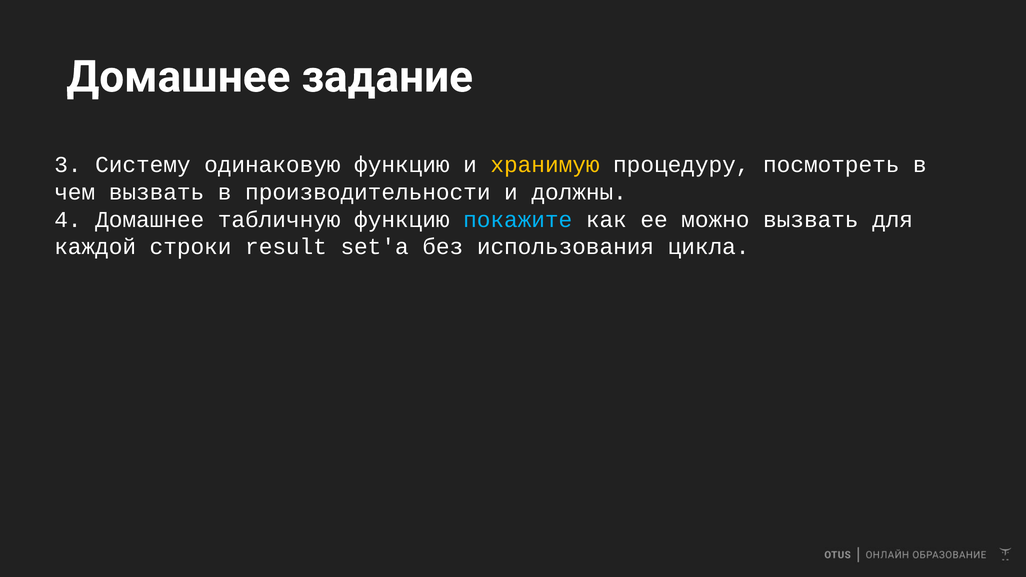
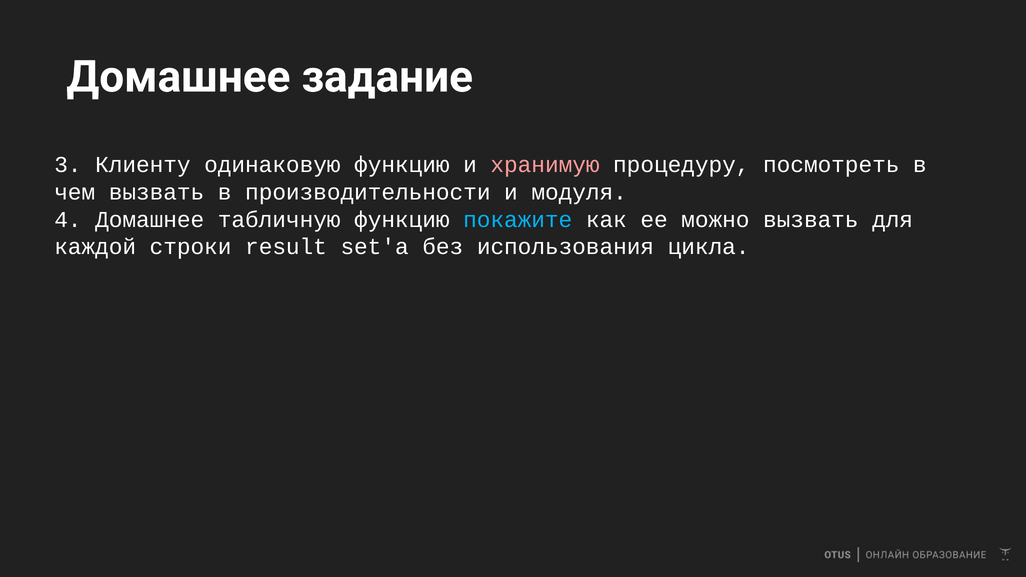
Систему: Систему -> Клиенту
хранимую colour: yellow -> pink
должны: должны -> модуля
